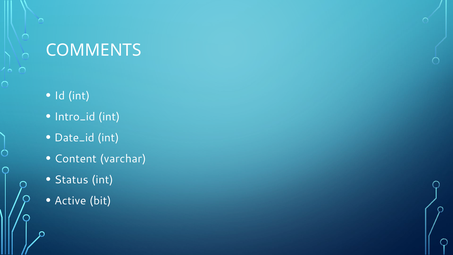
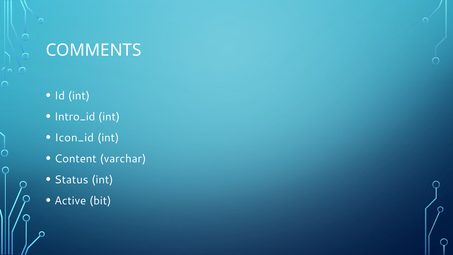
Date_id: Date_id -> Icon_id
